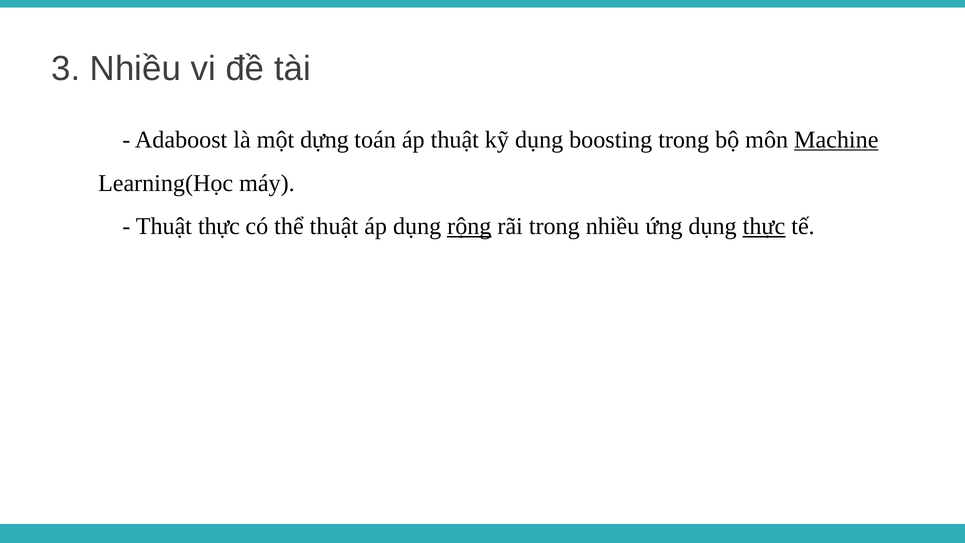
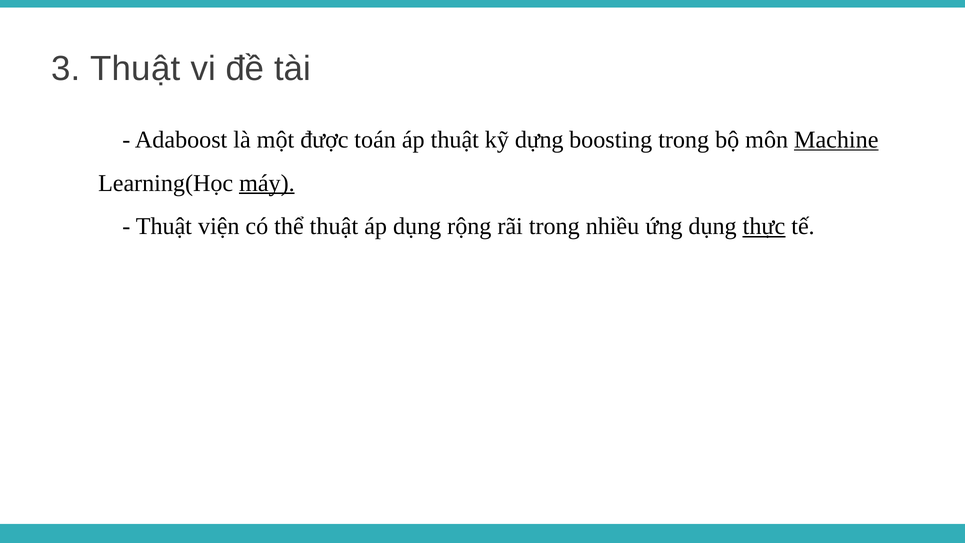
3 Nhiều: Nhiều -> Thuật
dựng: dựng -> được
kỹ dụng: dụng -> dựng
máy underline: none -> present
Thuật thực: thực -> viện
rộng underline: present -> none
